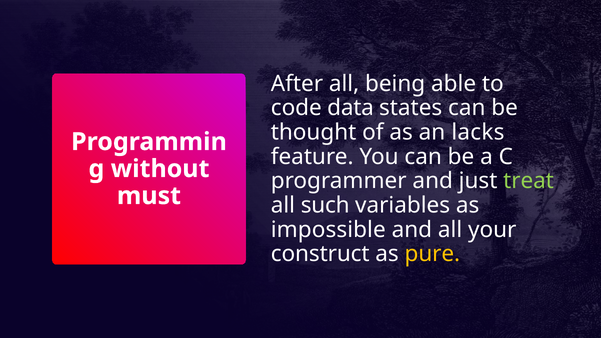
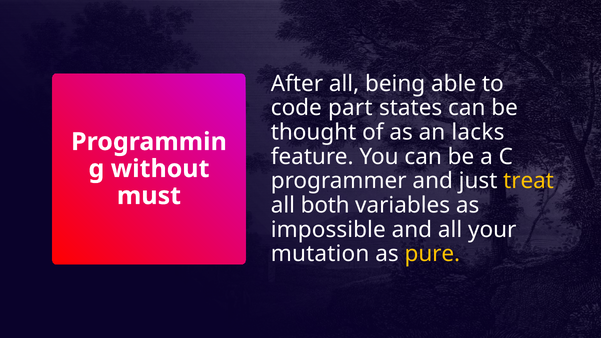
data: data -> part
treat colour: light green -> yellow
such: such -> both
construct: construct -> mutation
